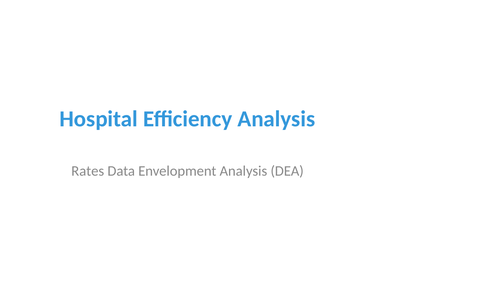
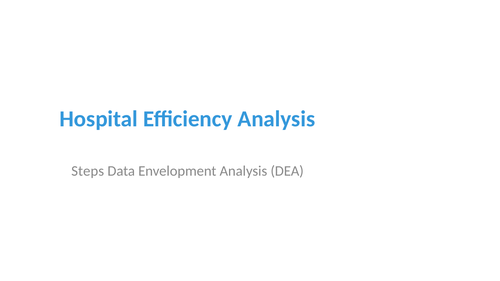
Rates: Rates -> Steps
